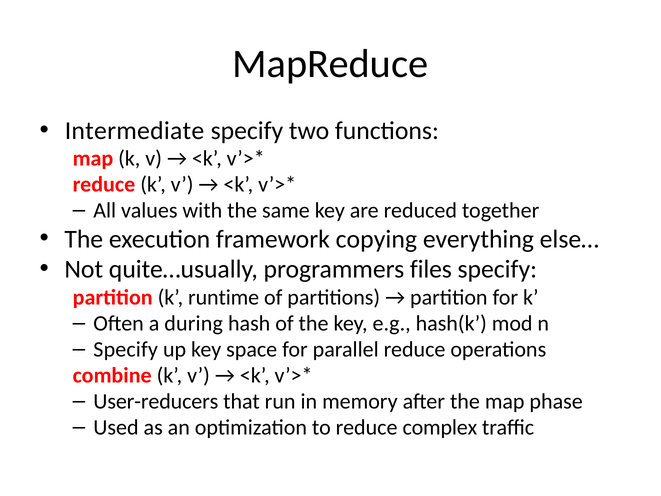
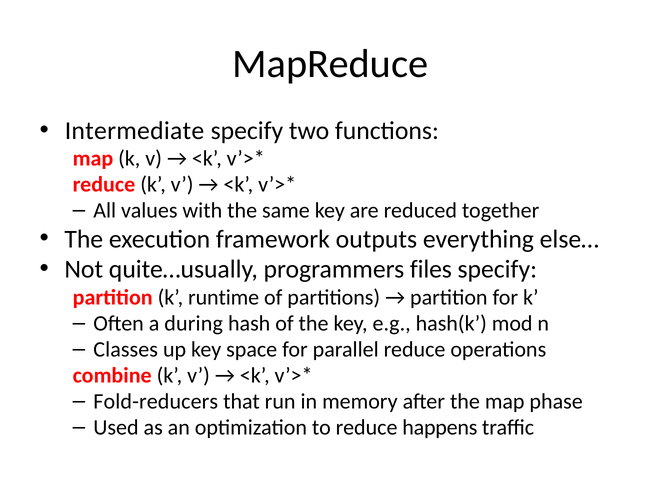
copying: copying -> outputs
Specify at (126, 349): Specify -> Classes
User-reducers: User-reducers -> Fold-reducers
complex: complex -> happens
